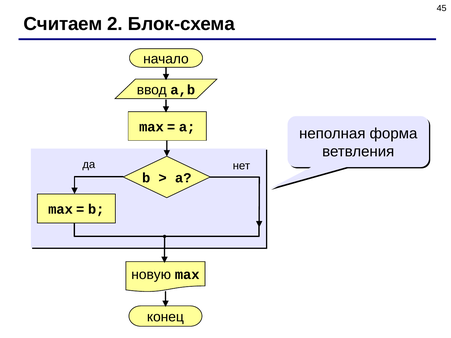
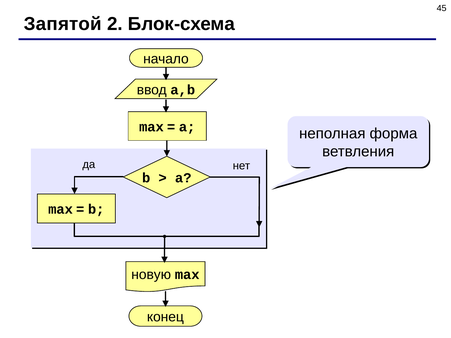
Считаем: Считаем -> Запятой
